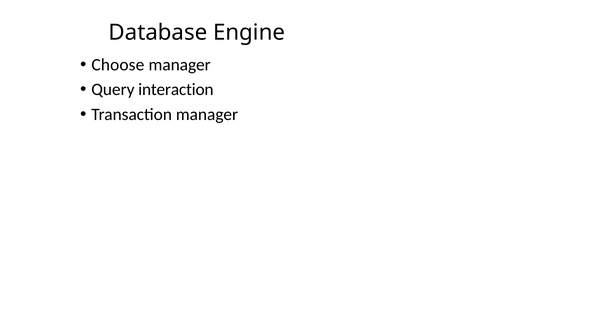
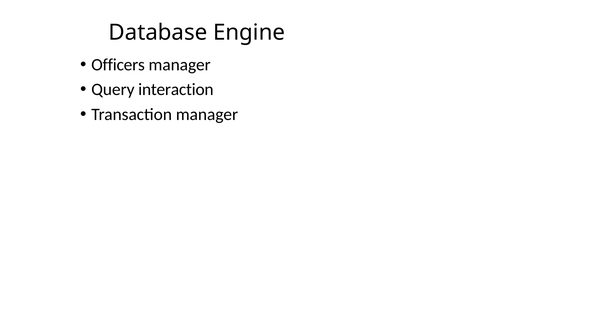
Choose: Choose -> Officers
